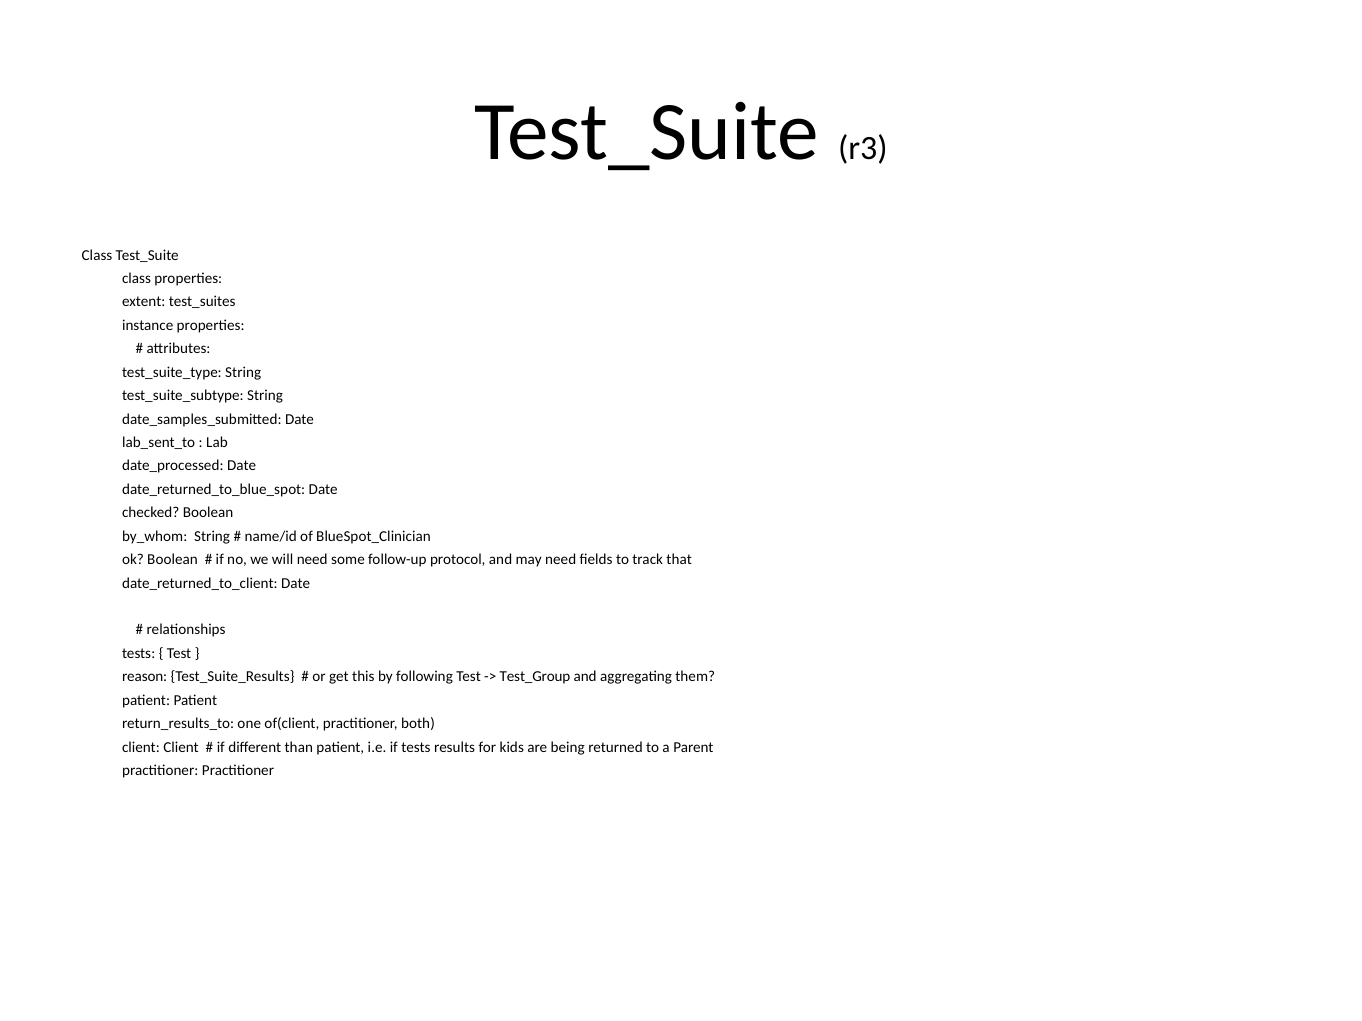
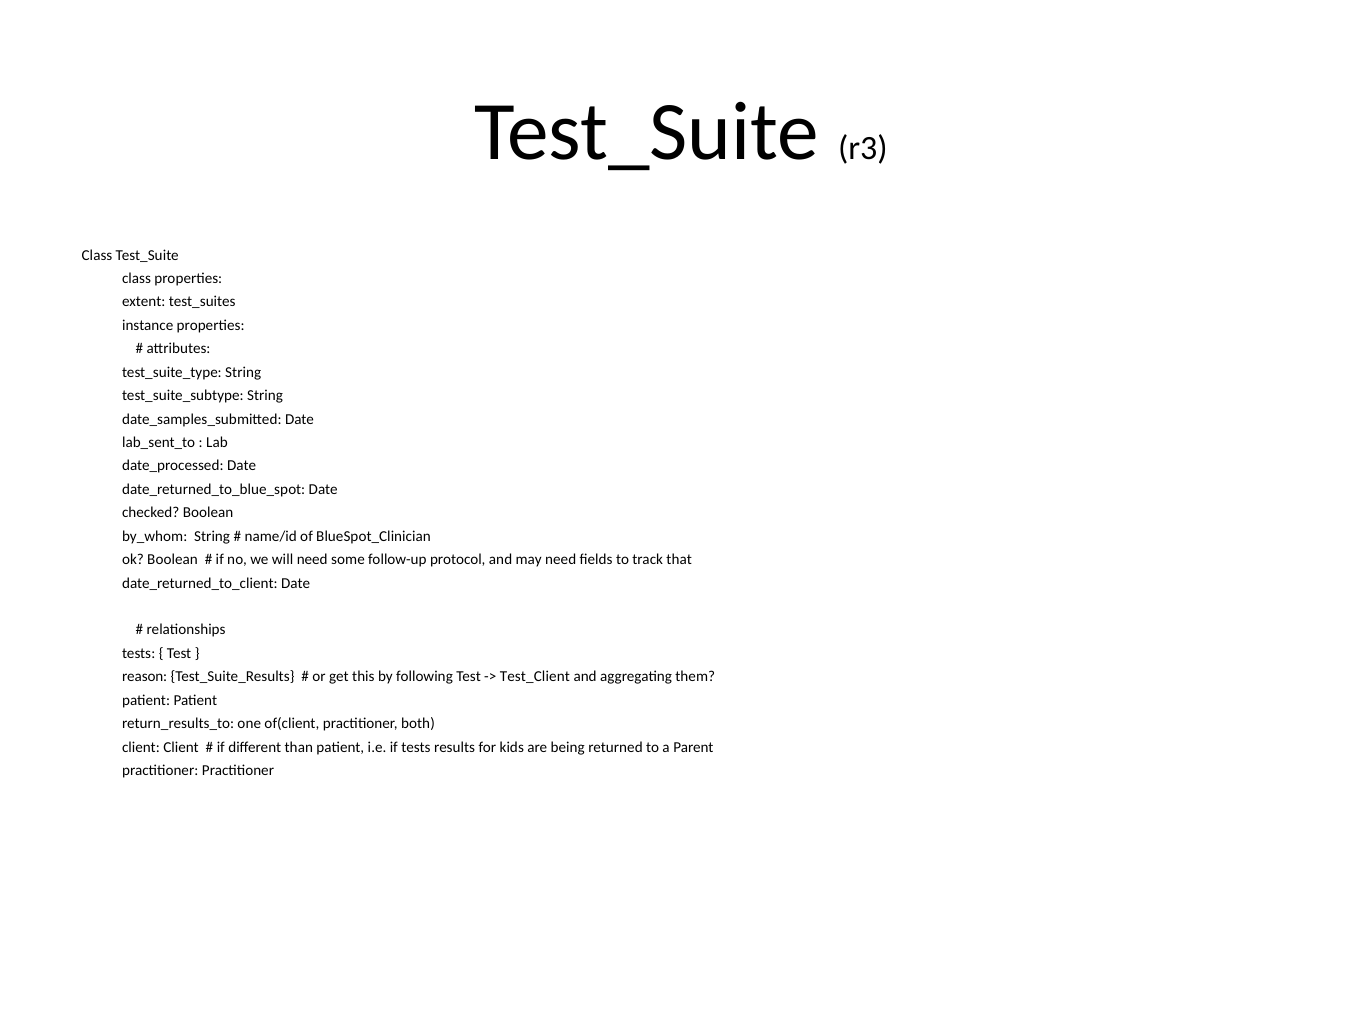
Test_Group: Test_Group -> Test_Client
